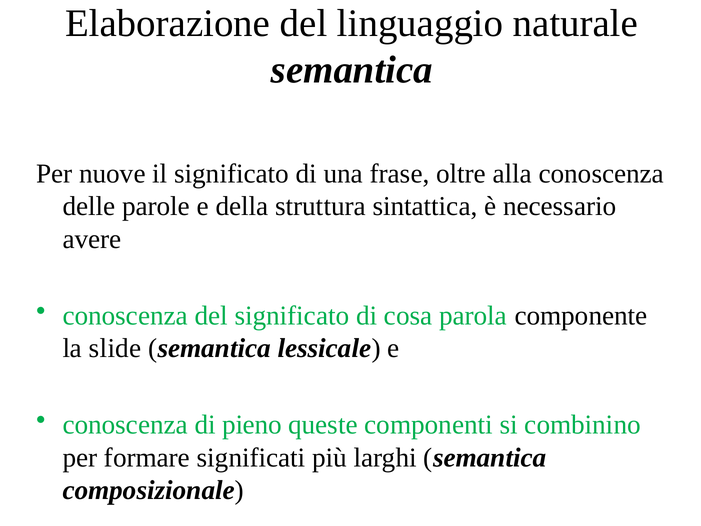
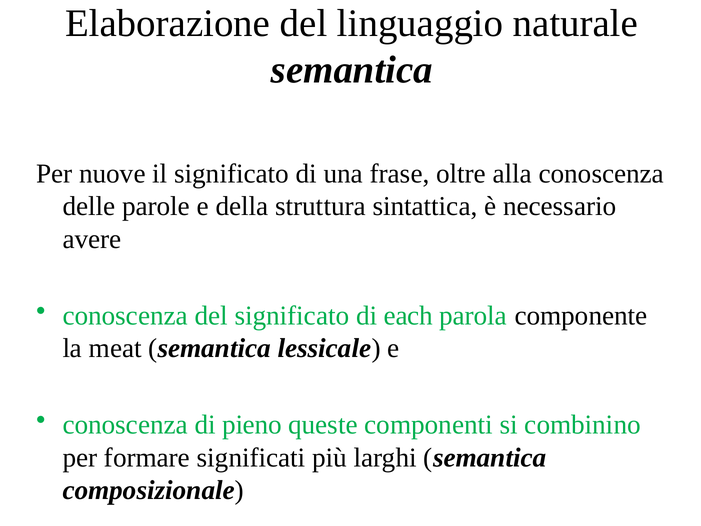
cosa: cosa -> each
slide: slide -> meat
